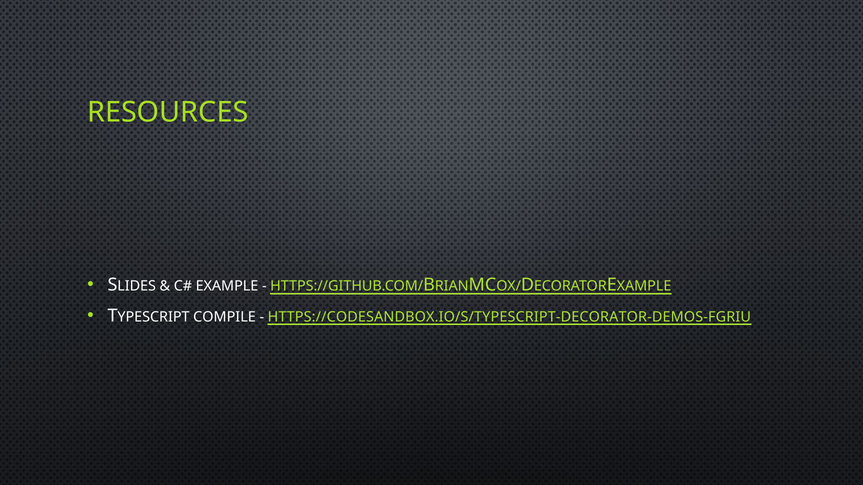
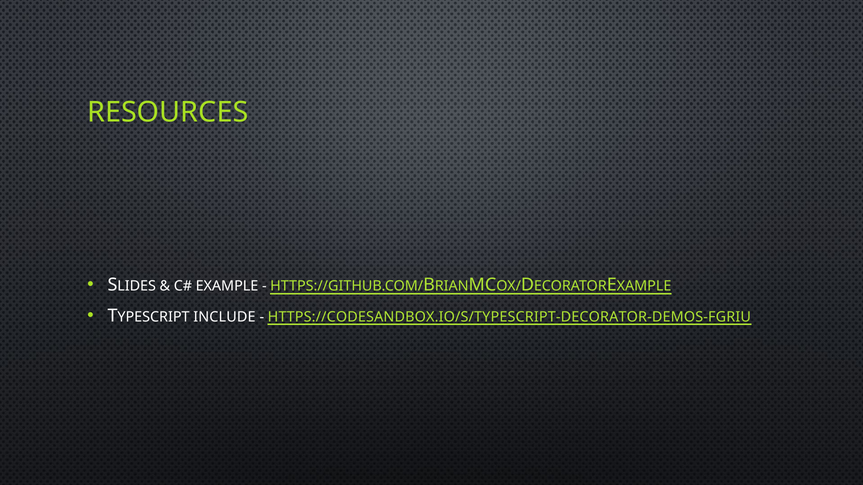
COMPILE: COMPILE -> INCLUDE
